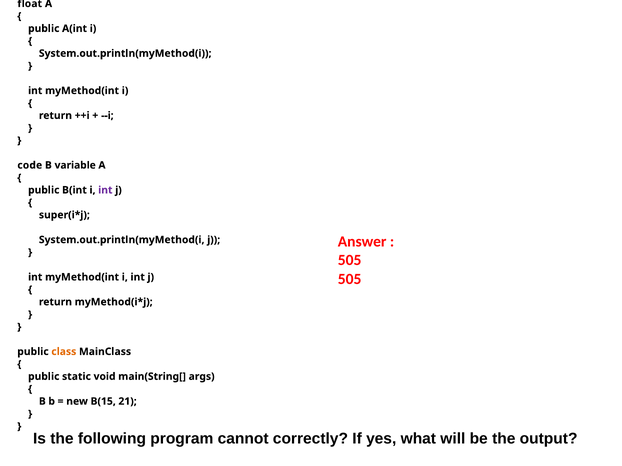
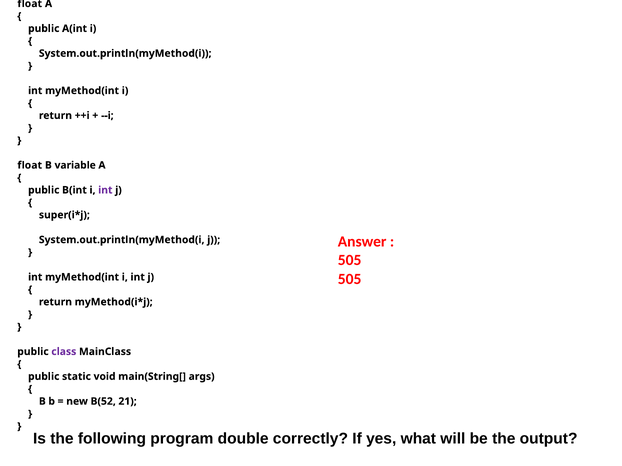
code at (30, 165): code -> float
class colour: orange -> purple
B(15: B(15 -> B(52
cannot: cannot -> double
